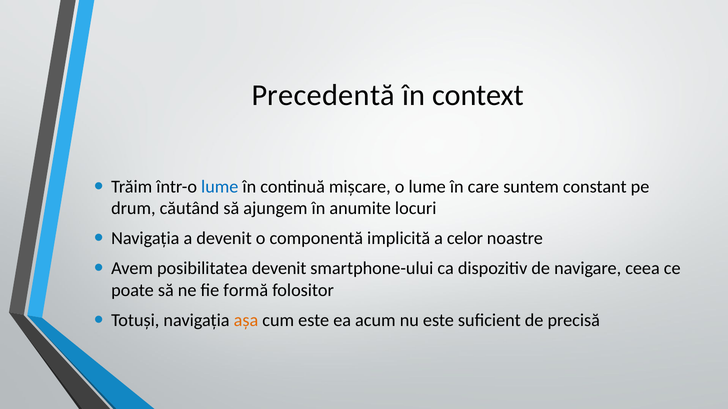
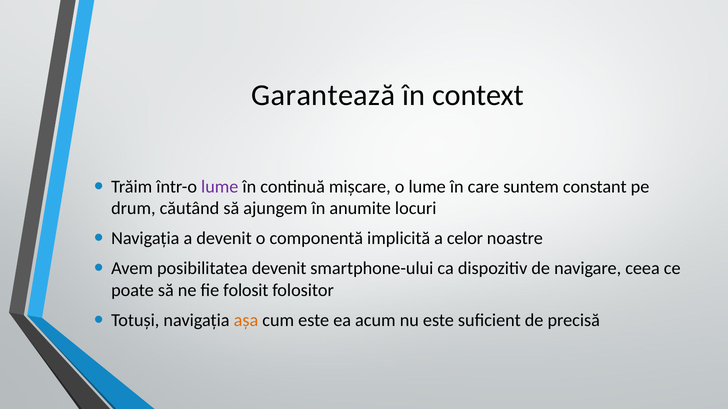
Precedentă: Precedentă -> Garantează
lume at (220, 187) colour: blue -> purple
formă: formă -> folosit
